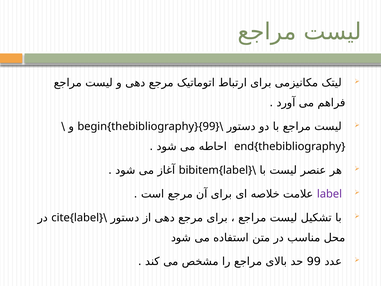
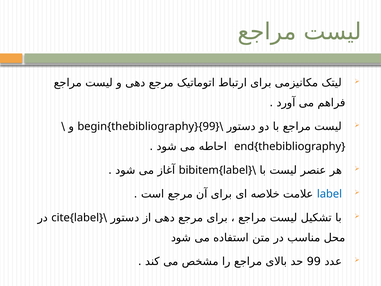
label colour: purple -> blue
